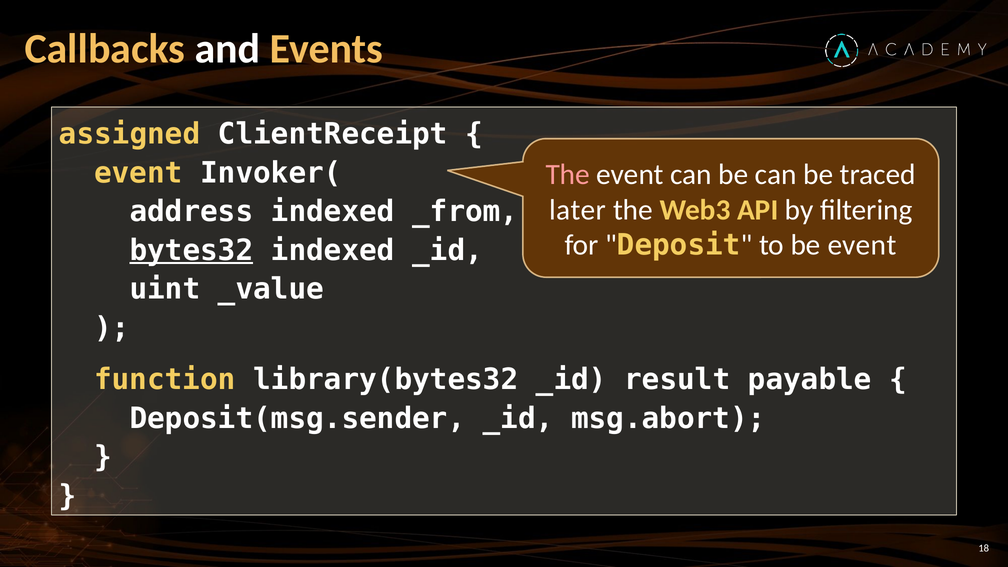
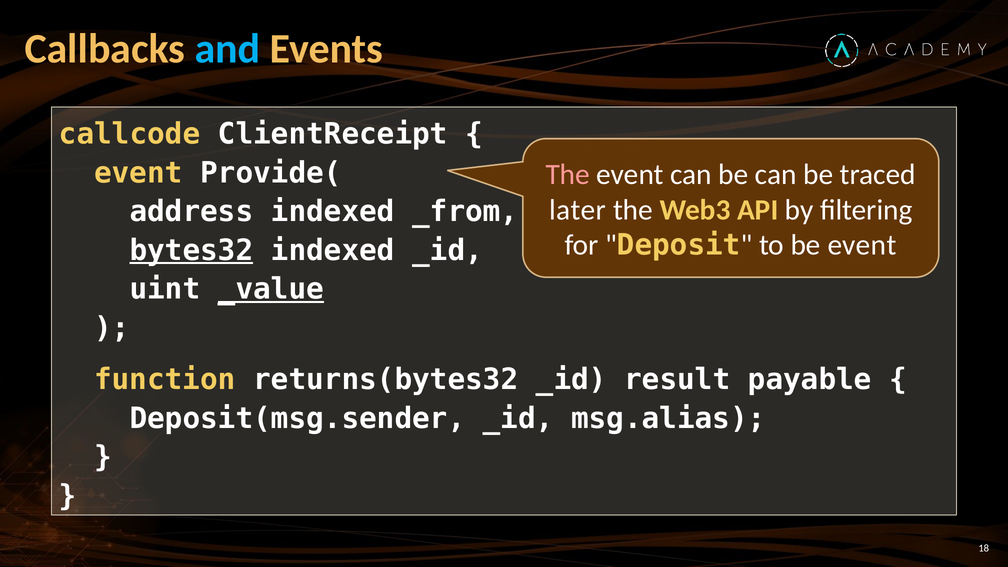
and colour: white -> light blue
assigned: assigned -> callcode
Invoker(: Invoker( -> Provide(
_value underline: none -> present
library(bytes32: library(bytes32 -> returns(bytes32
msg.abort: msg.abort -> msg.alias
